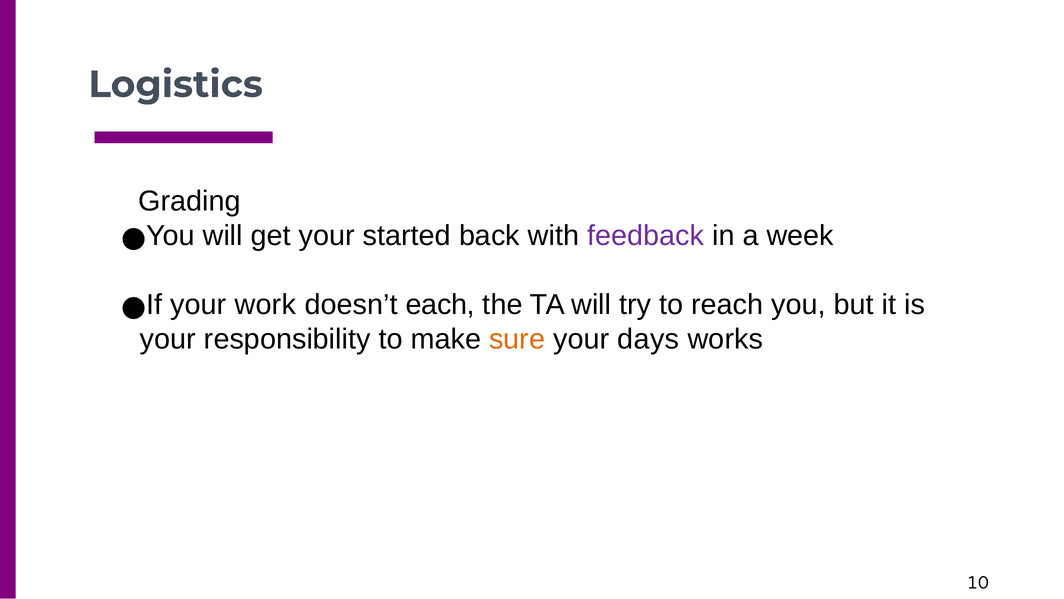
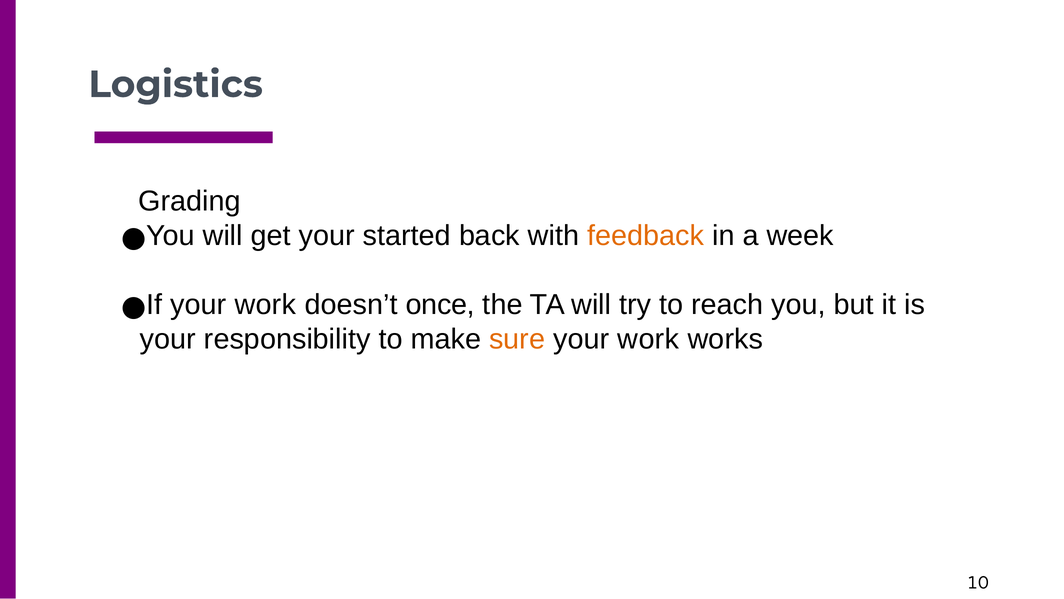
feedback colour: purple -> orange
each: each -> once
days at (648, 339): days -> work
